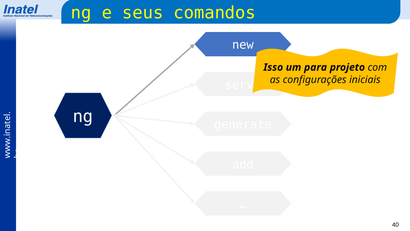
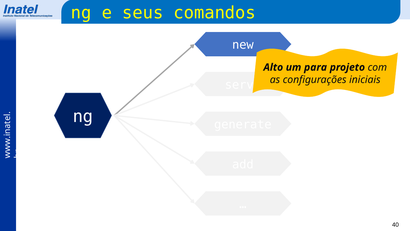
Isso: Isso -> Alto
